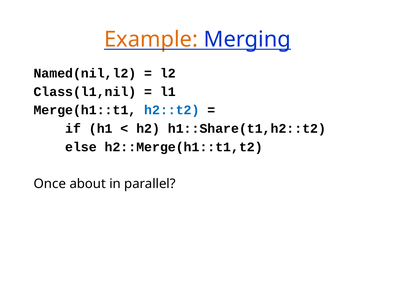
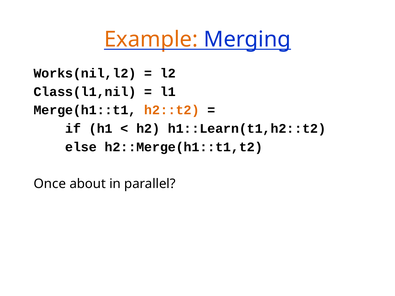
Named(nil,l2: Named(nil,l2 -> Works(nil,l2
h2::t2 colour: blue -> orange
h1::Share(t1,h2::t2: h1::Share(t1,h2::t2 -> h1::Learn(t1,h2::t2
